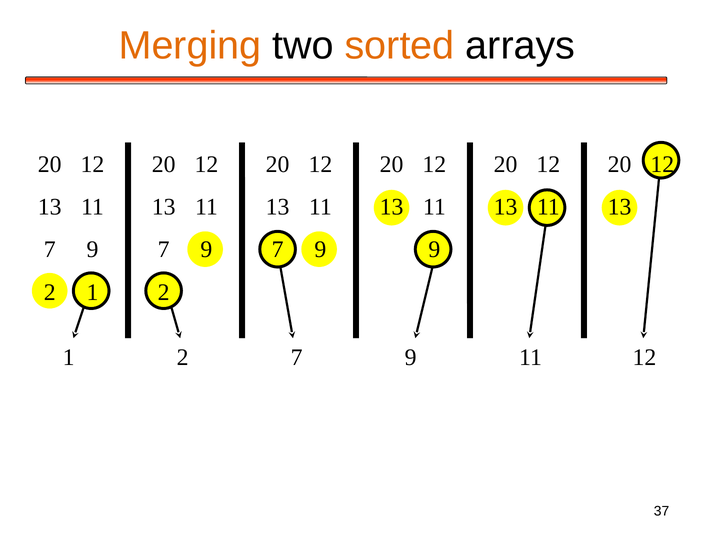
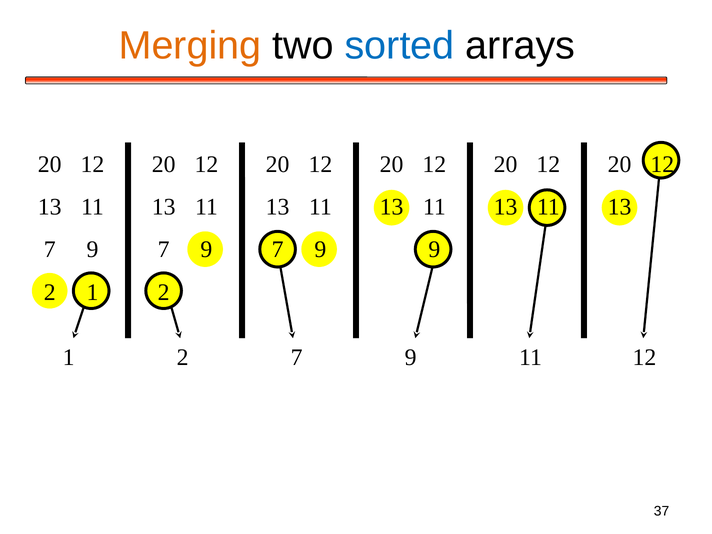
sorted colour: orange -> blue
